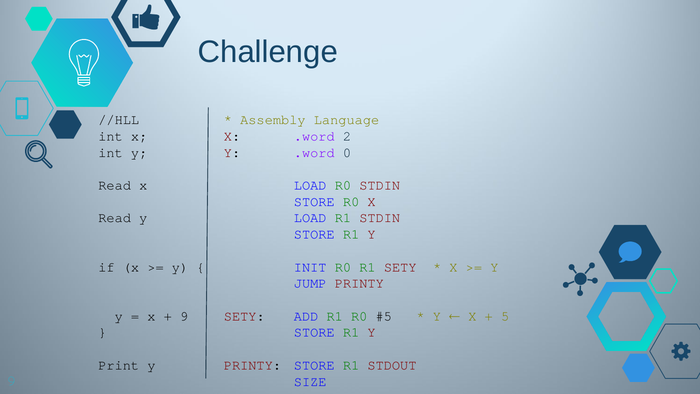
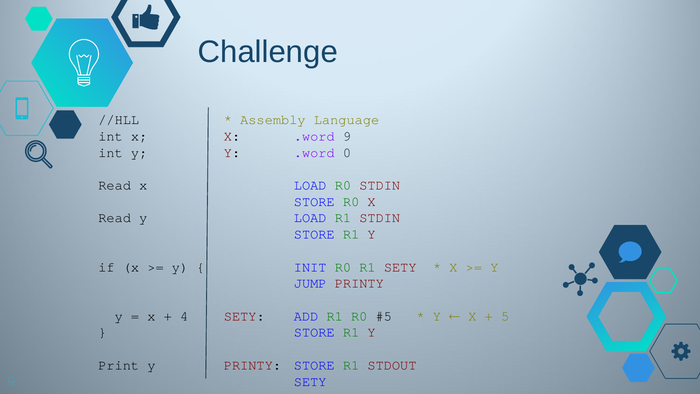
.word 2: 2 -> 9
9 at (184, 316): 9 -> 4
SIZE at (310, 381): SIZE -> SETY
